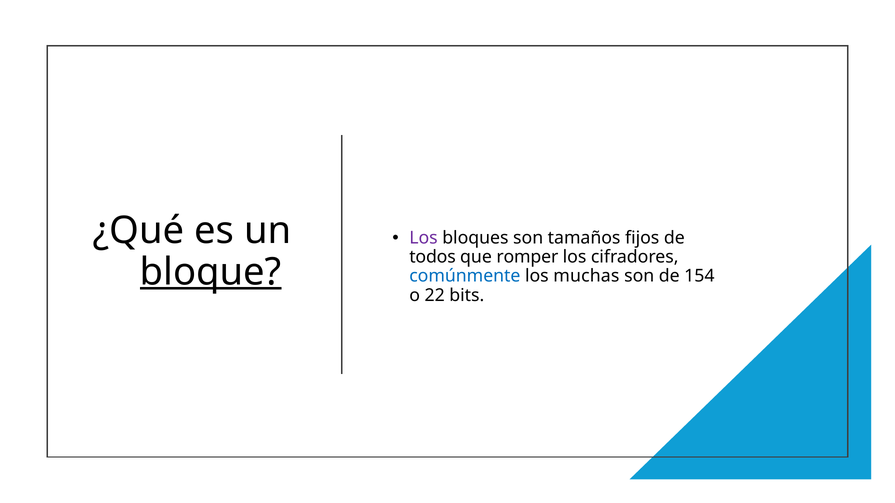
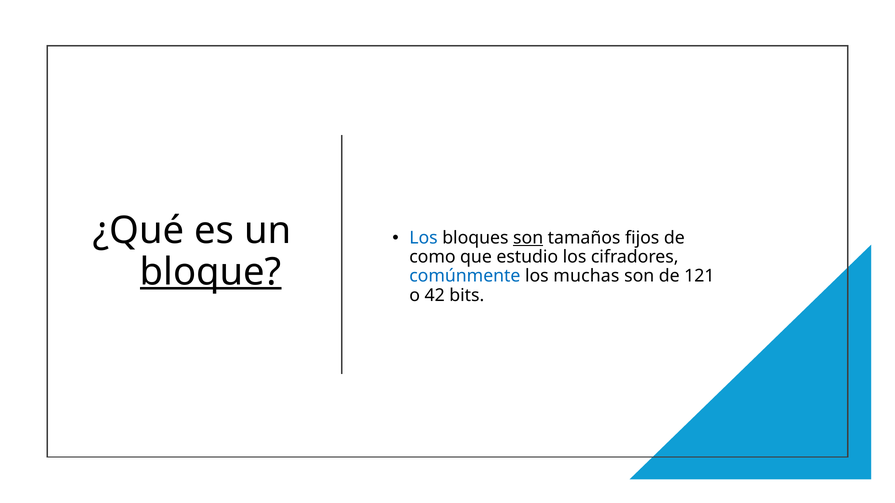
Los at (423, 238) colour: purple -> blue
son at (528, 238) underline: none -> present
todos: todos -> como
romper: romper -> estudio
154: 154 -> 121
22: 22 -> 42
